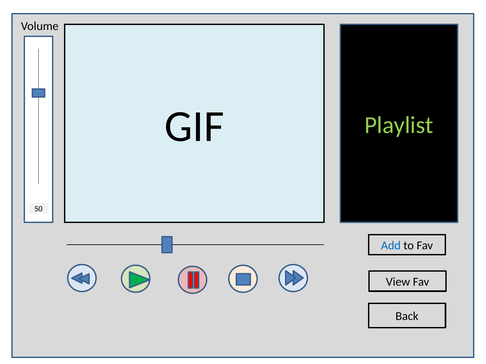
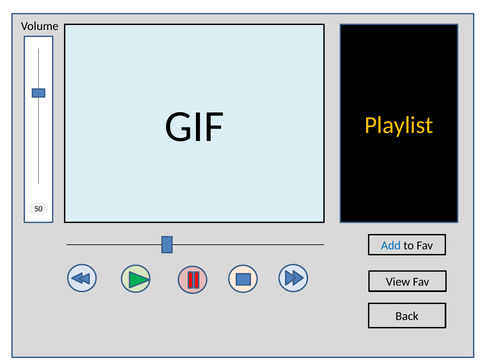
Playlist colour: light green -> yellow
